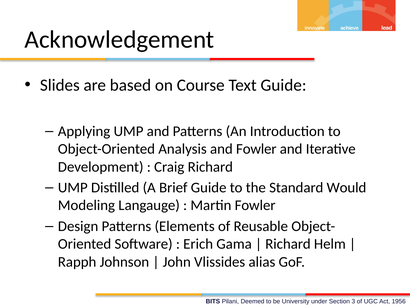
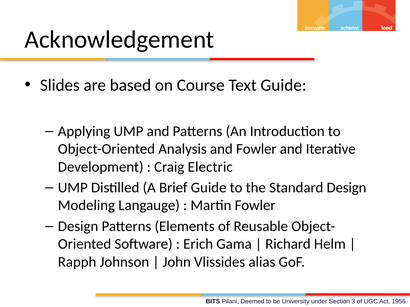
Craig Richard: Richard -> Electric
Standard Would: Would -> Design
